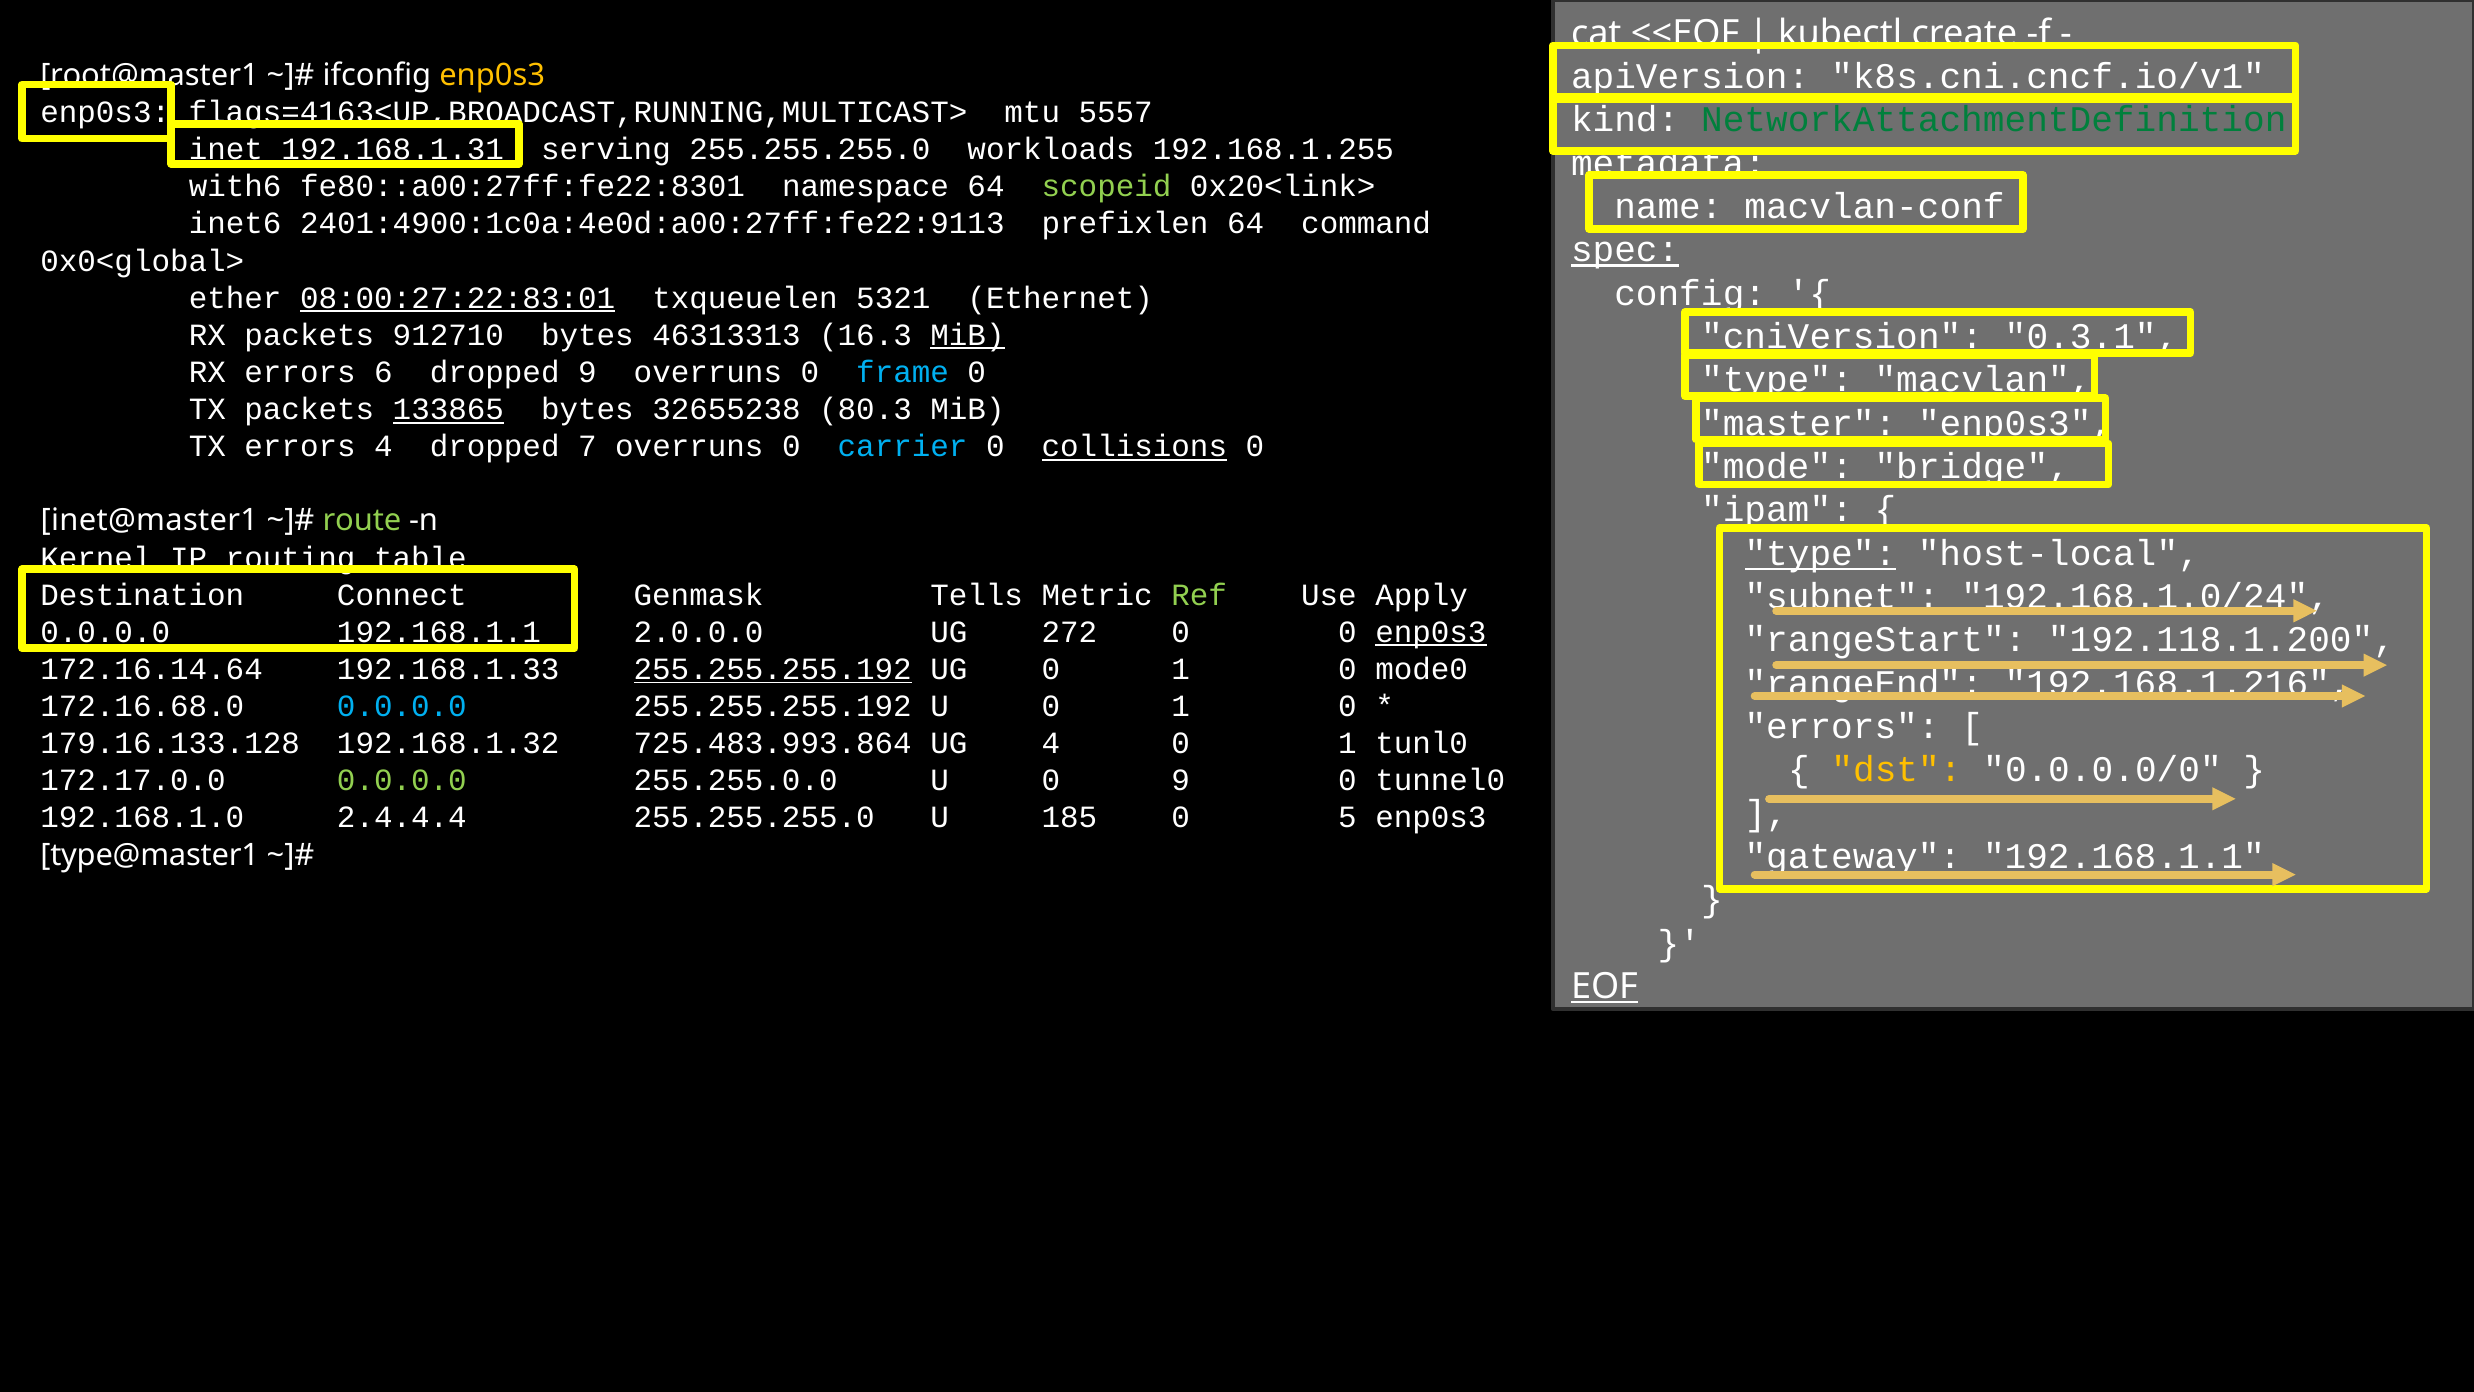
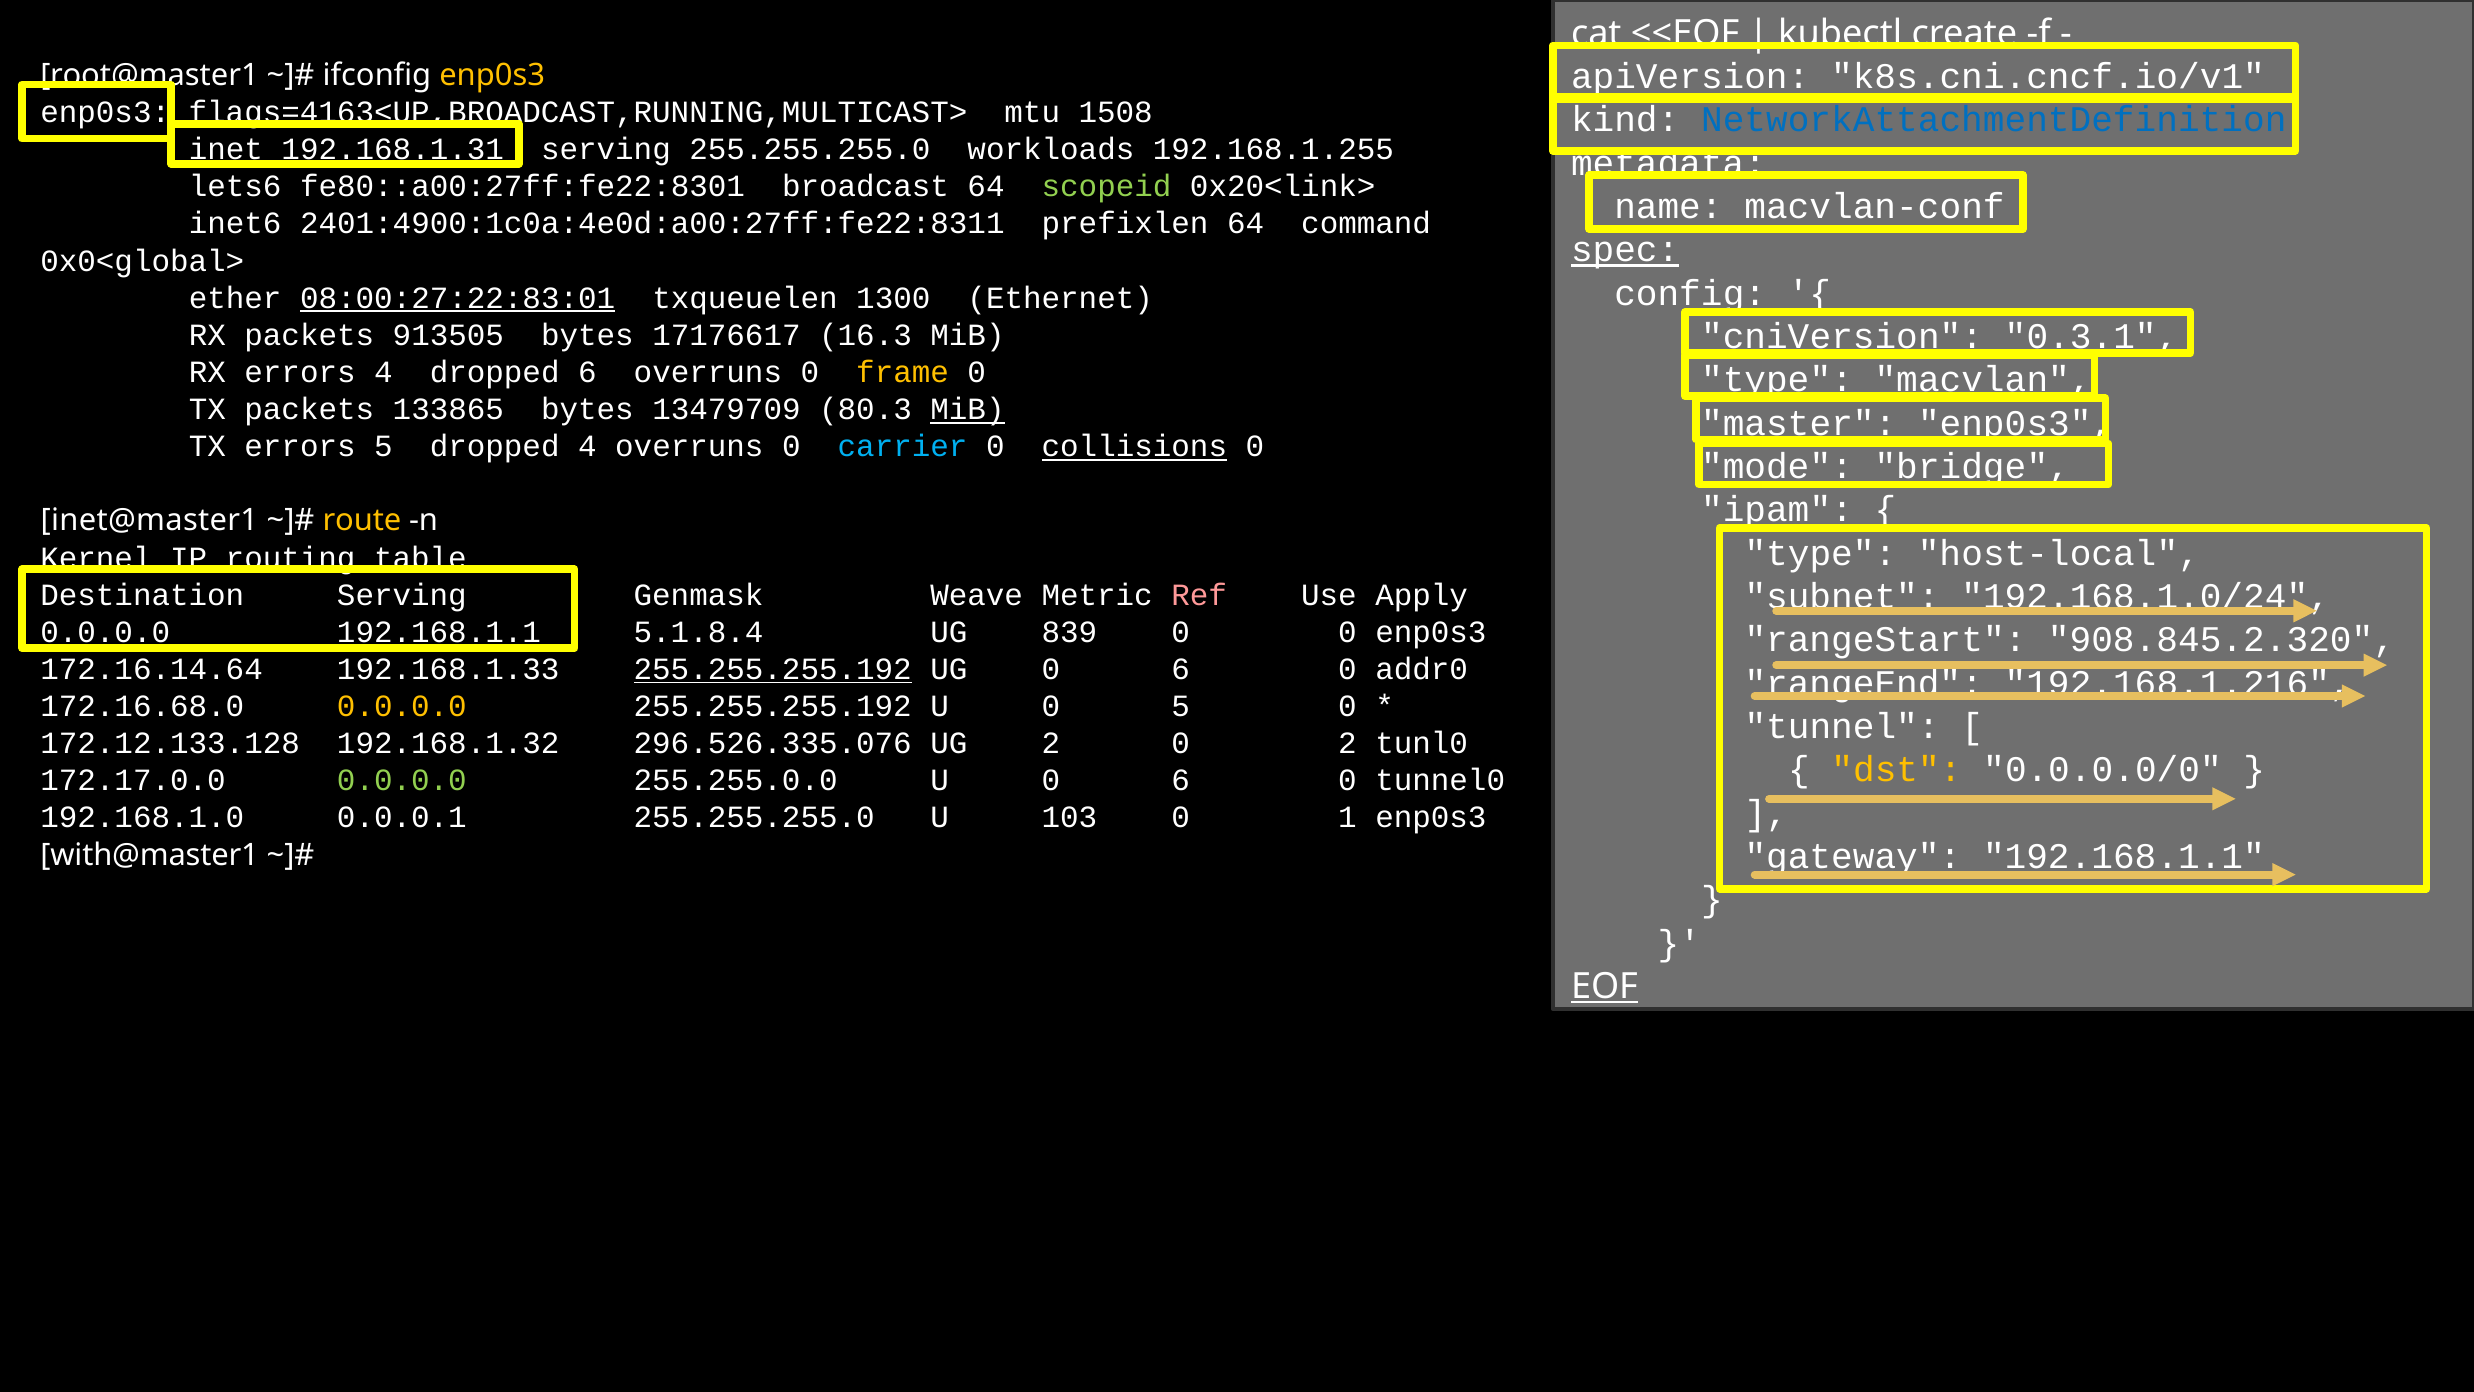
5557: 5557 -> 1508
NetworkAttachmentDefinition colour: green -> blue
with6: with6 -> lets6
namespace: namespace -> broadcast
2401:4900:1c0a:4e0d:a00:27ff:fe22:9113: 2401:4900:1c0a:4e0d:a00:27ff:fe22:9113 -> 2401:4900:1c0a:4e0d:a00:27ff:fe22:8311
5321: 5321 -> 1300
912710: 912710 -> 913505
46313313: 46313313 -> 17176617
MiB at (967, 335) underline: present -> none
errors 6: 6 -> 4
dropped 9: 9 -> 6
frame colour: light blue -> yellow
133865 underline: present -> none
32655238: 32655238 -> 13479709
MiB at (967, 409) underline: none -> present
errors 4: 4 -> 5
dropped 7: 7 -> 4
route colour: light green -> yellow
type at (1820, 553) underline: present -> none
Destination Connect: Connect -> Serving
Tells: Tells -> Weave
Ref colour: light green -> pink
2.0.0.0: 2.0.0.0 -> 5.1.8.4
272: 272 -> 839
enp0s3 at (1431, 632) underline: present -> none
192.118.1.200: 192.118.1.200 -> 908.845.2.320
UG 0 1: 1 -> 6
mode0: mode0 -> addr0
0.0.0.0 at (402, 706) colour: light blue -> yellow
U 0 1: 1 -> 5
errors at (1842, 726): errors -> tunnel
179.16.133.128: 179.16.133.128 -> 172.12.133.128
725.483.993.864: 725.483.993.864 -> 296.526.335.076
UG 4: 4 -> 2
1 at (1347, 743): 1 -> 2
U 0 9: 9 -> 6
2.4.4.4: 2.4.4.4 -> 0.0.0.1
185: 185 -> 103
5: 5 -> 1
type@master1: type@master1 -> with@master1
